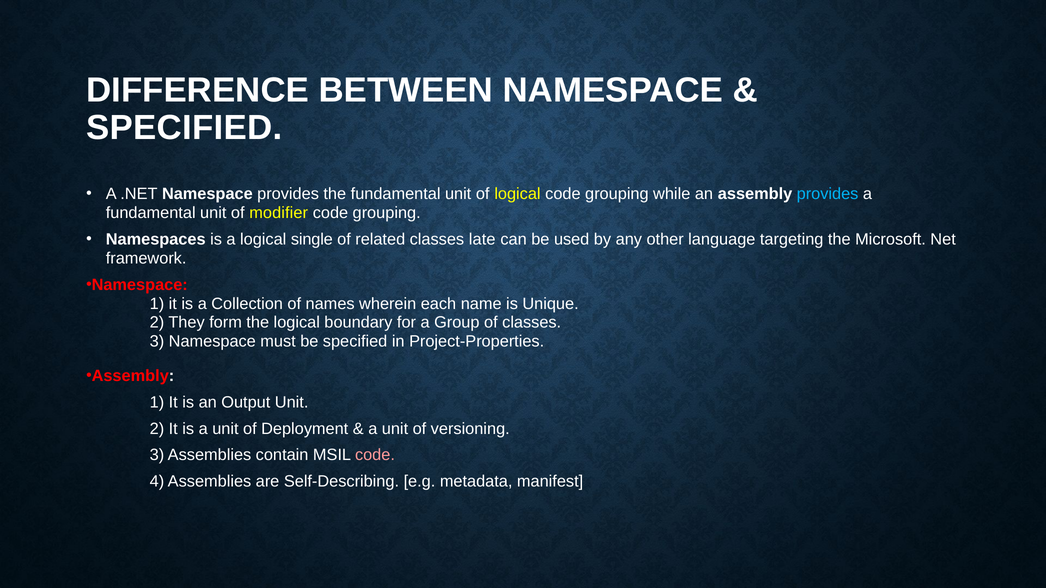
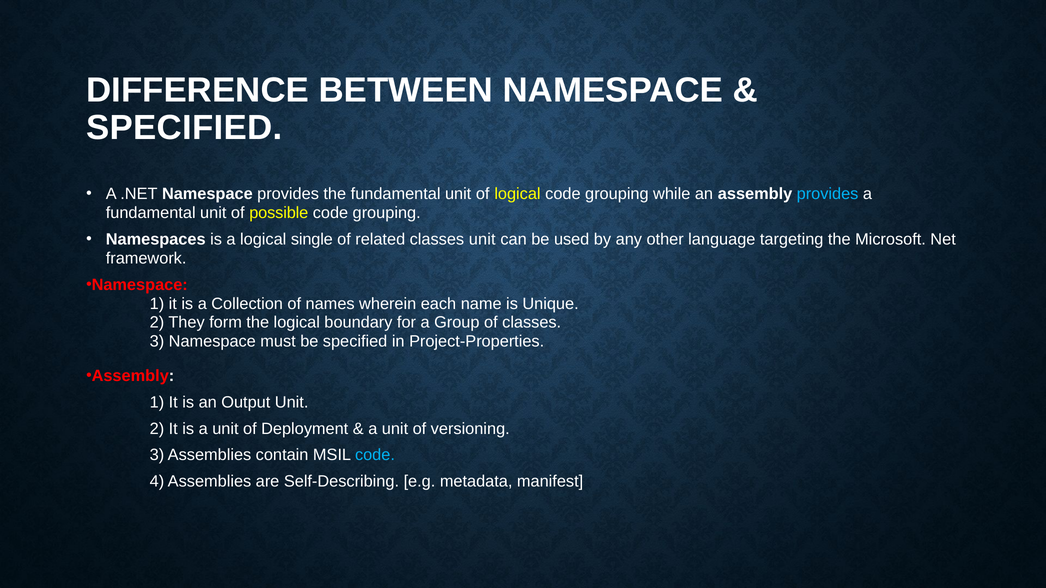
modifier: modifier -> possible
classes late: late -> unit
code at (375, 455) colour: pink -> light blue
